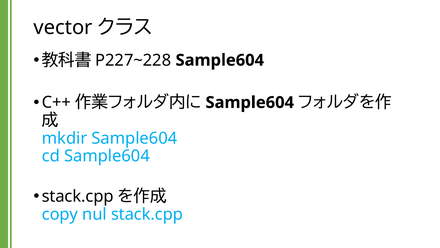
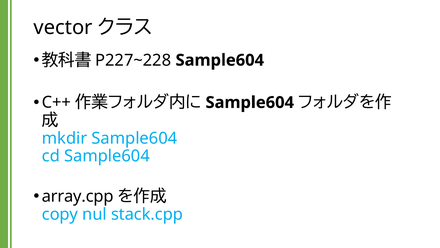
stack.cpp at (78, 196): stack.cpp -> array.cpp
